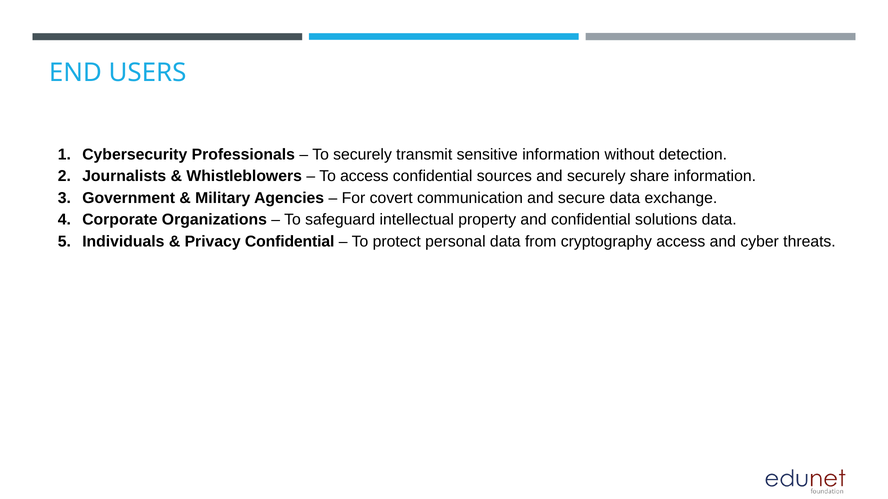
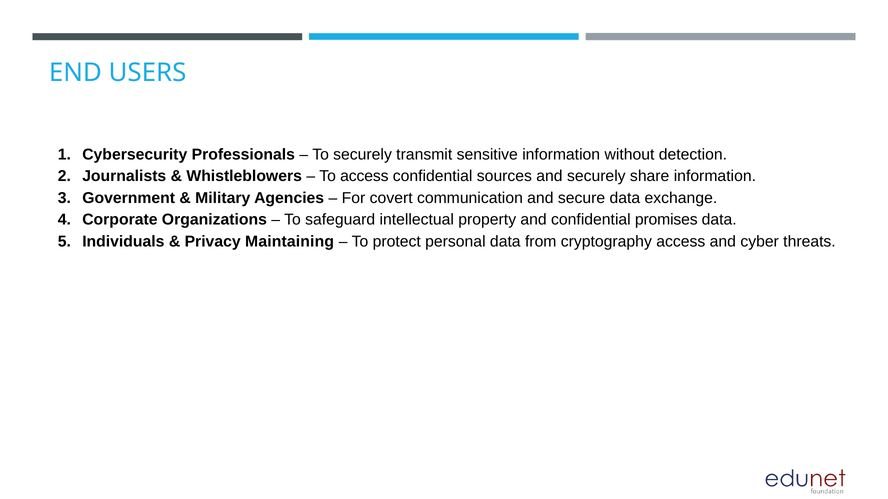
solutions: solutions -> promises
Privacy Confidential: Confidential -> Maintaining
